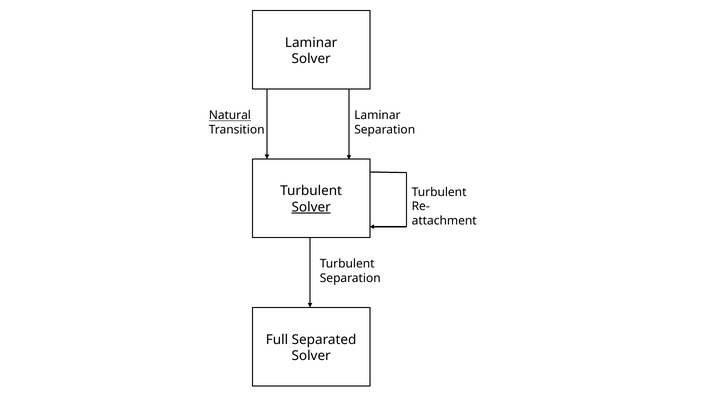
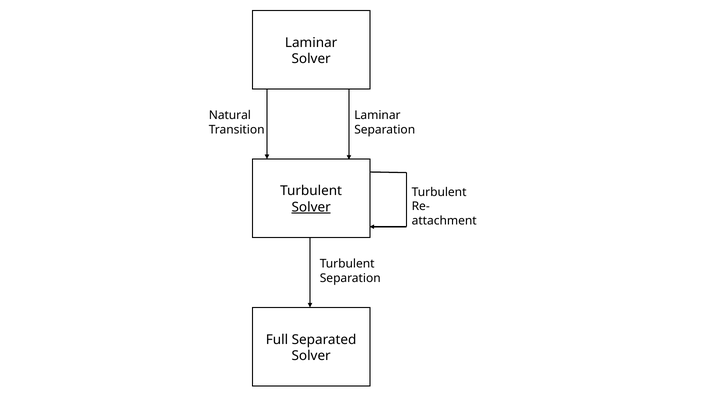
Natural underline: present -> none
